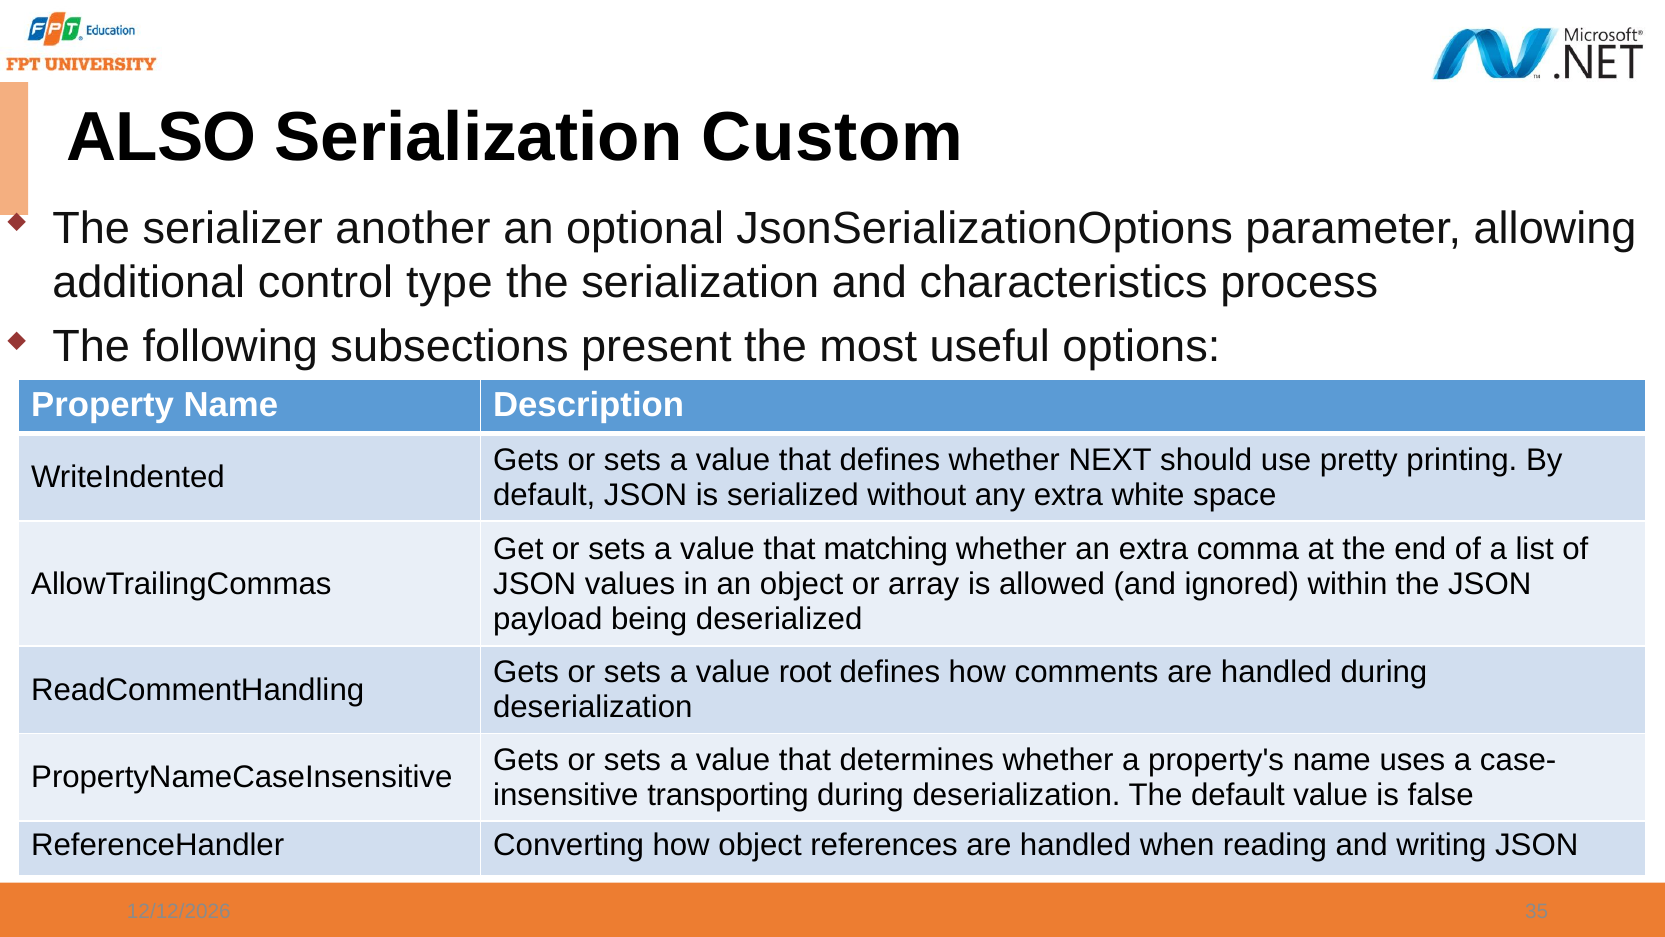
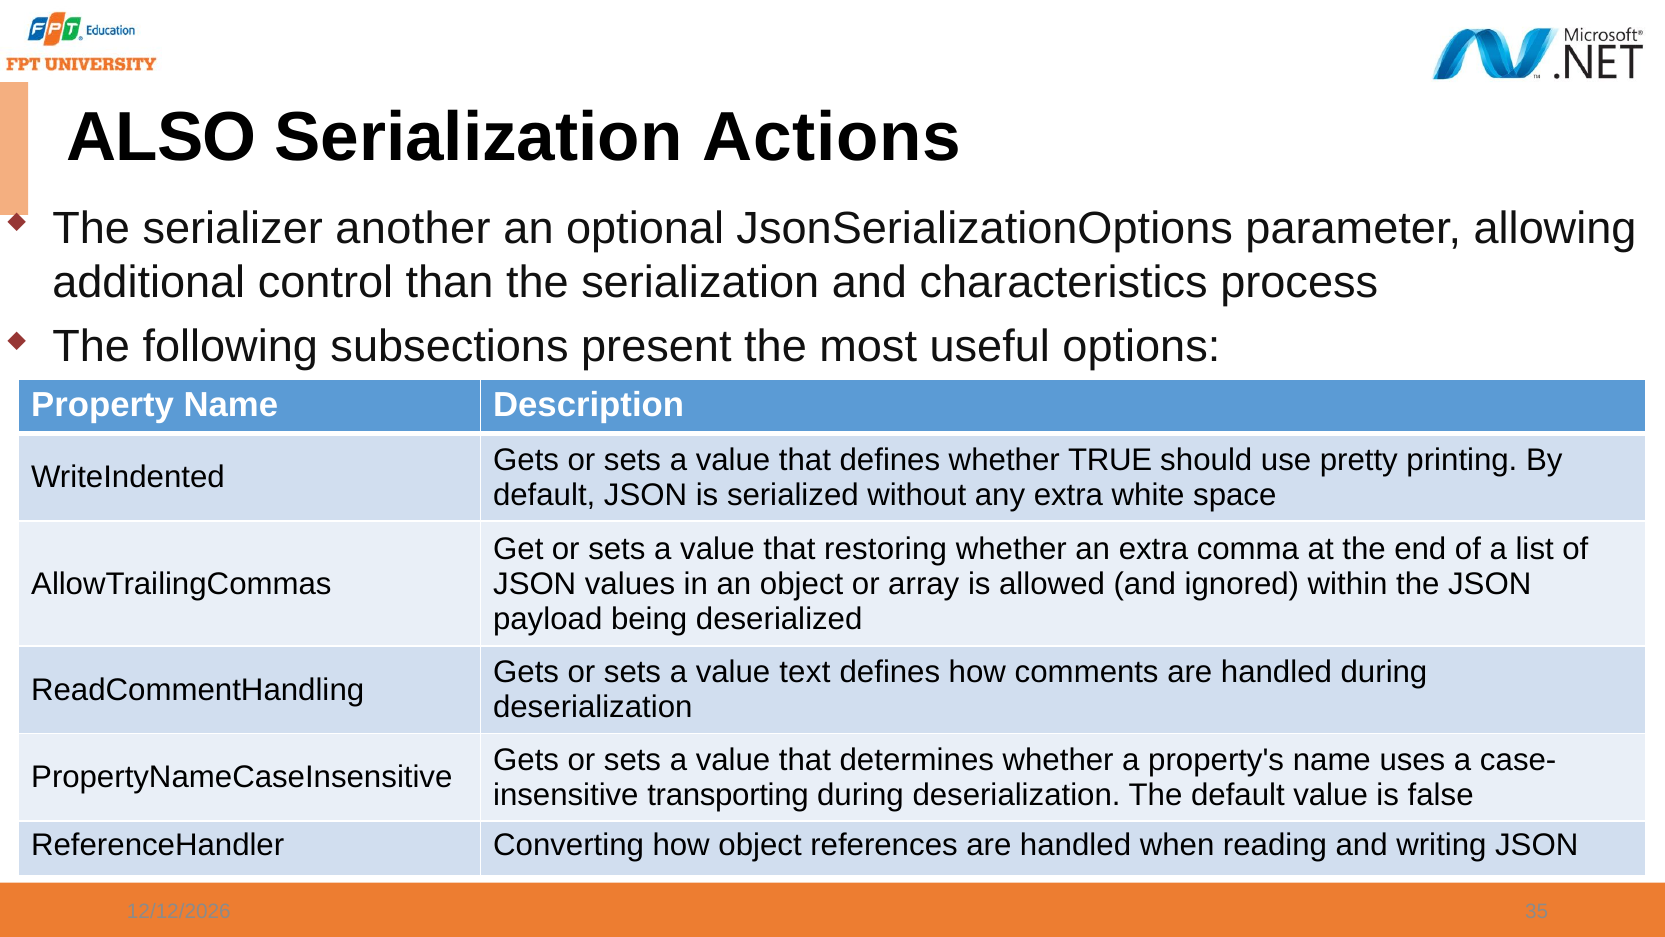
Custom: Custom -> Actions
type: type -> than
NEXT: NEXT -> TRUE
matching: matching -> restoring
root: root -> text
